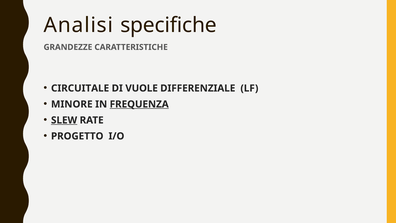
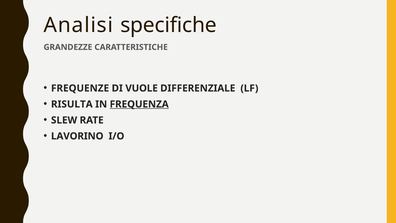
CIRCUITALE: CIRCUITALE -> FREQUENZE
MINORE: MINORE -> RISULTA
SLEW underline: present -> none
PROGETTO: PROGETTO -> LAVORINO
